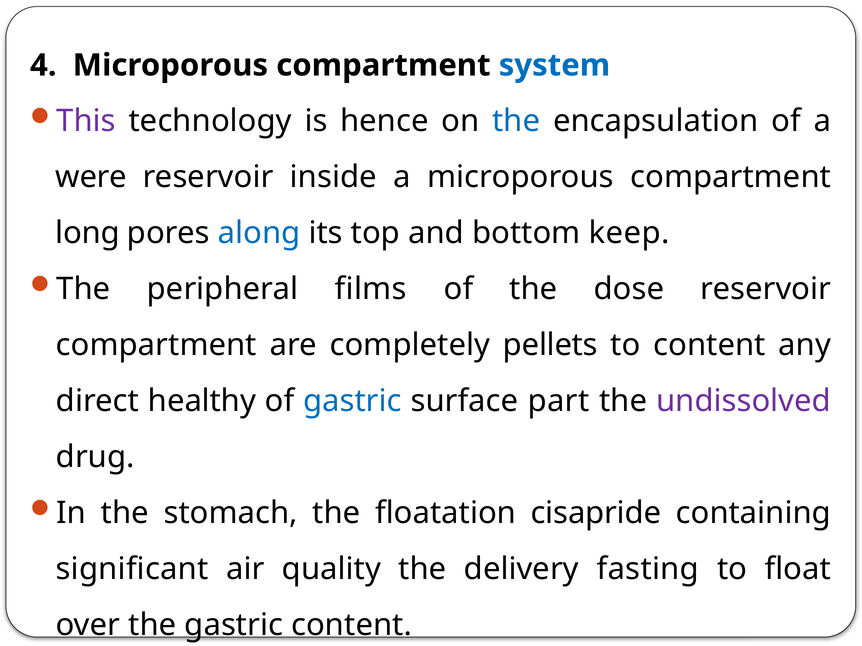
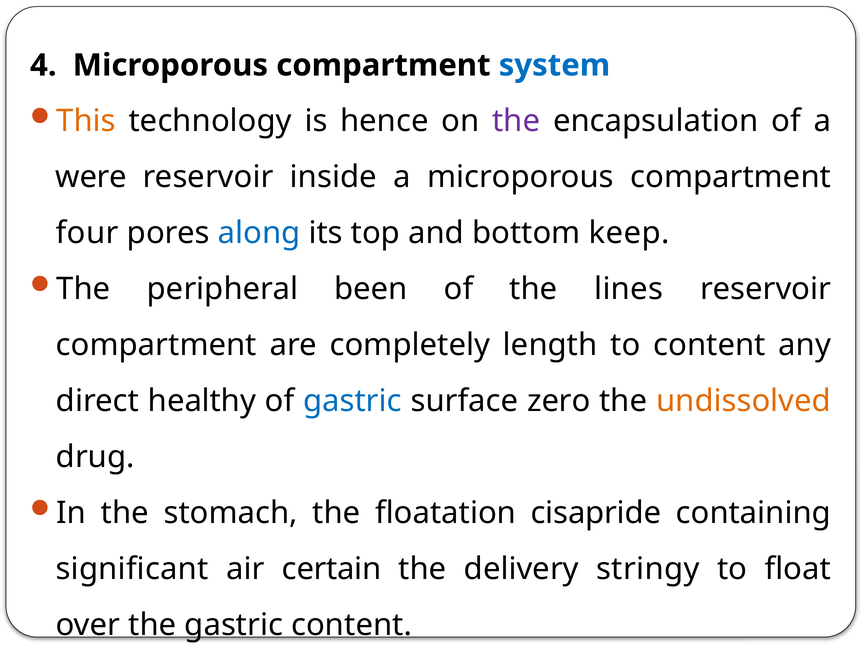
This colour: purple -> orange
the at (516, 121) colour: blue -> purple
long: long -> four
films: films -> been
dose: dose -> lines
pellets: pellets -> length
part: part -> zero
undissolved colour: purple -> orange
quality: quality -> certain
fasting: fasting -> stringy
